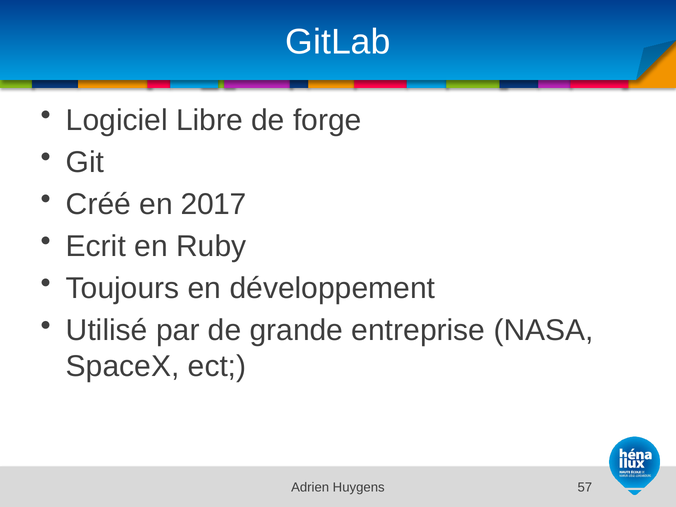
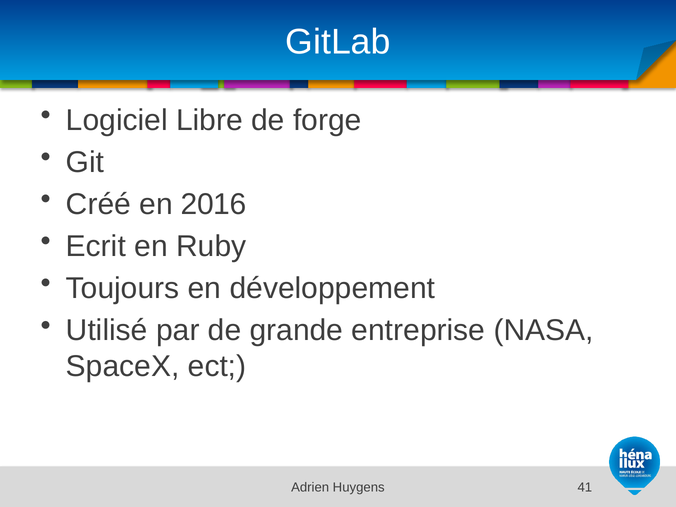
2017: 2017 -> 2016
57: 57 -> 41
